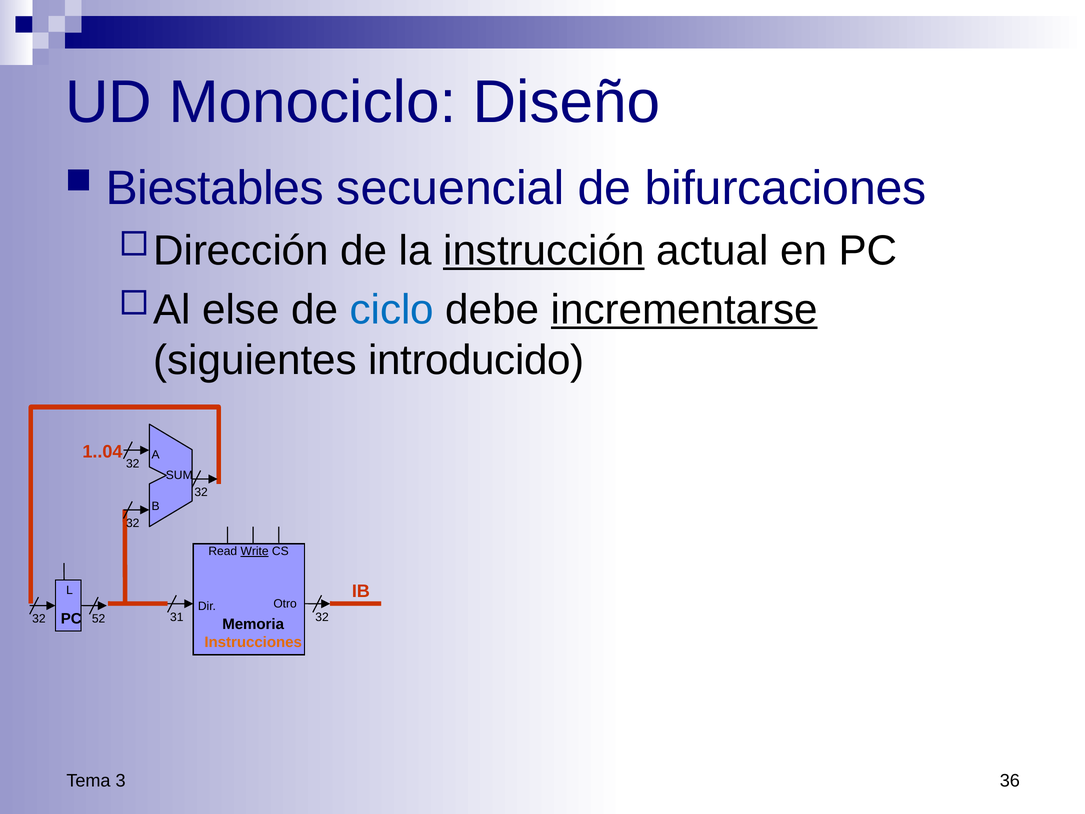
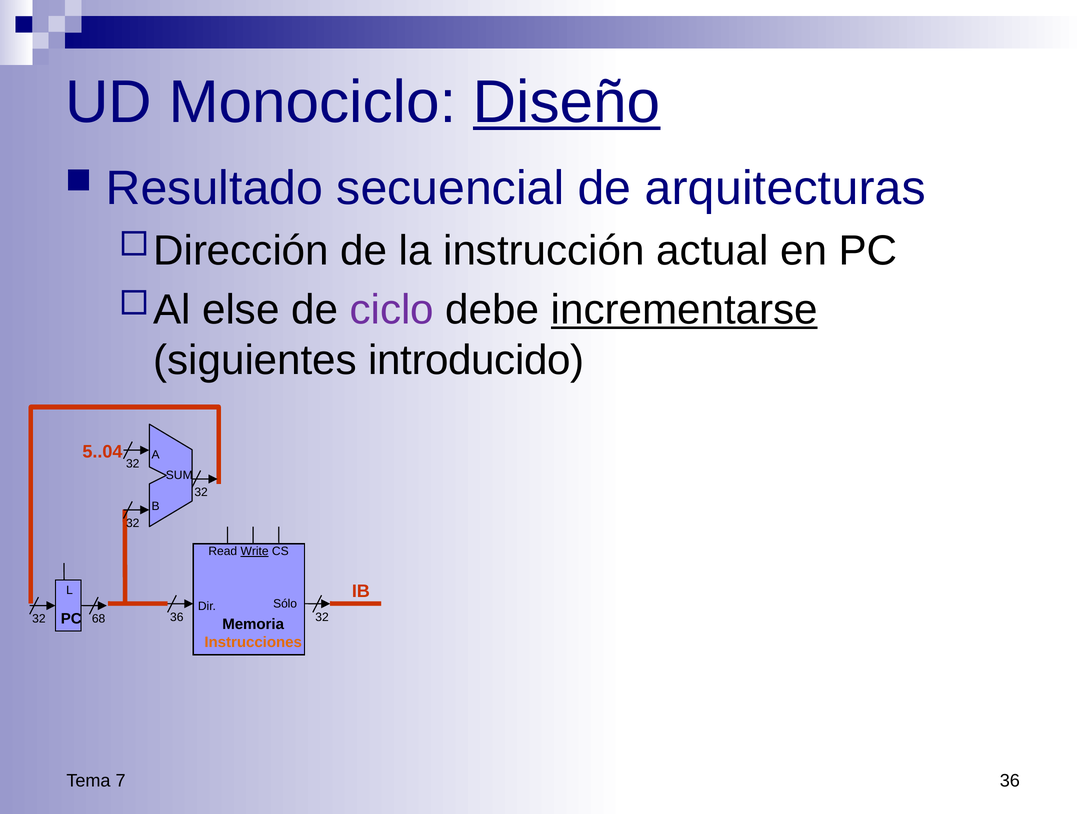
Diseño underline: none -> present
Biestables: Biestables -> Resultado
bifurcaciones: bifurcaciones -> arquitecturas
instrucción underline: present -> none
ciclo colour: blue -> purple
1..04: 1..04 -> 5..04
Otro: Otro -> Sólo
PC 31: 31 -> 36
52: 52 -> 68
3: 3 -> 7
